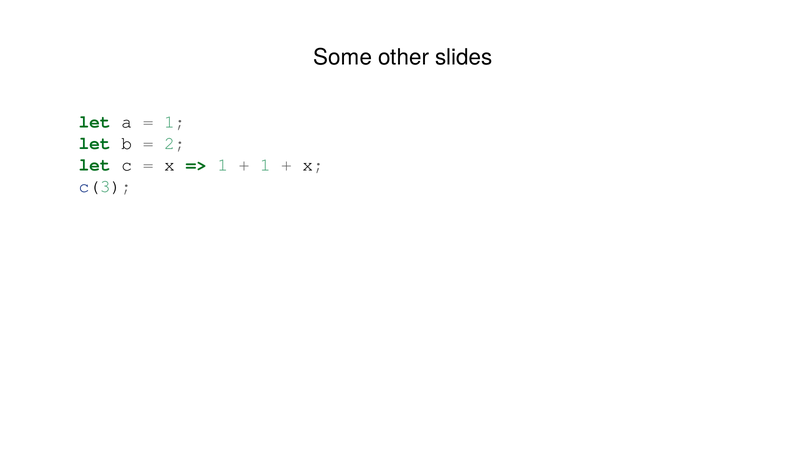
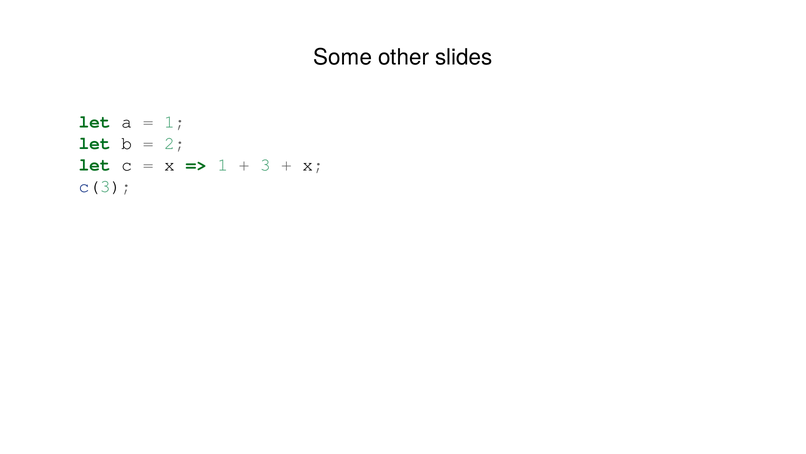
1 at (265, 165): 1 -> 3
